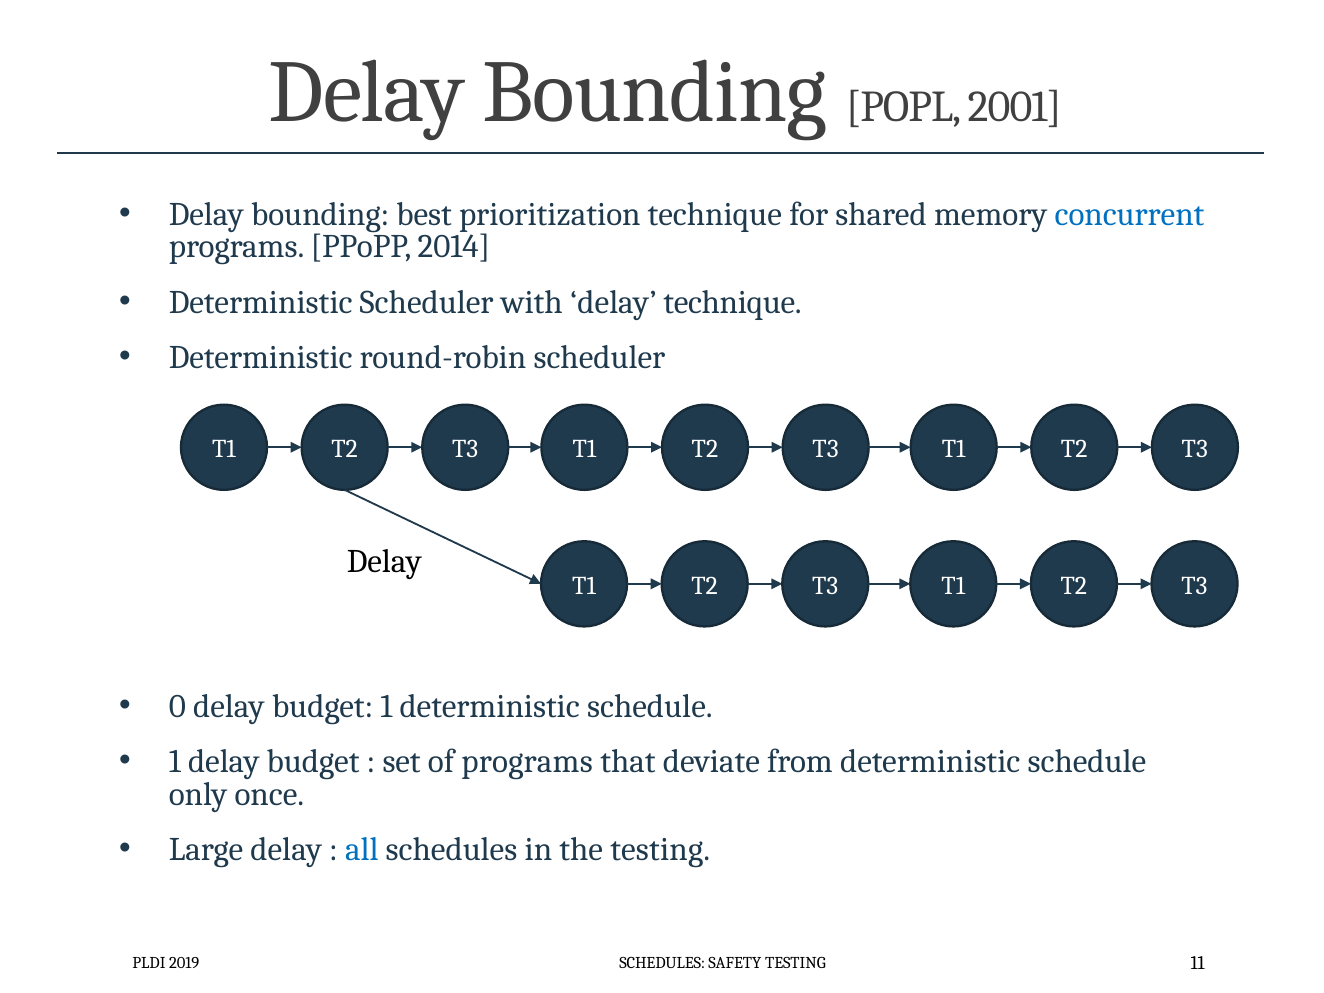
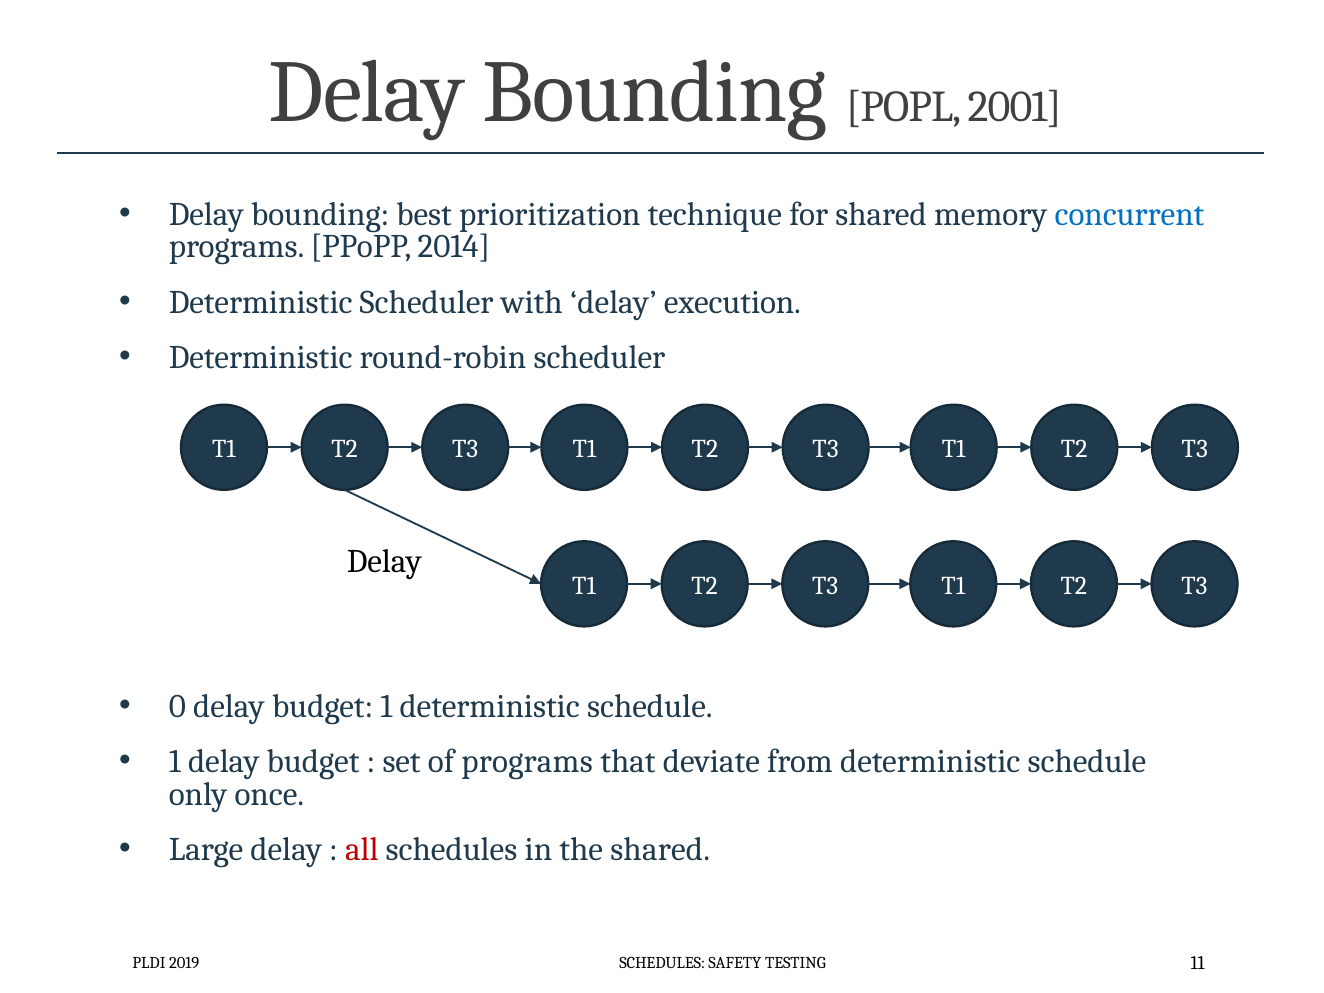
delay technique: technique -> execution
all colour: blue -> red
the testing: testing -> shared
